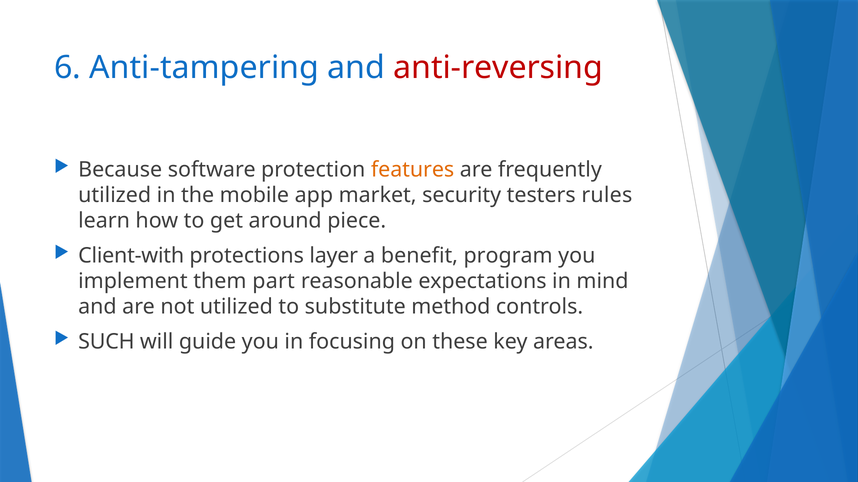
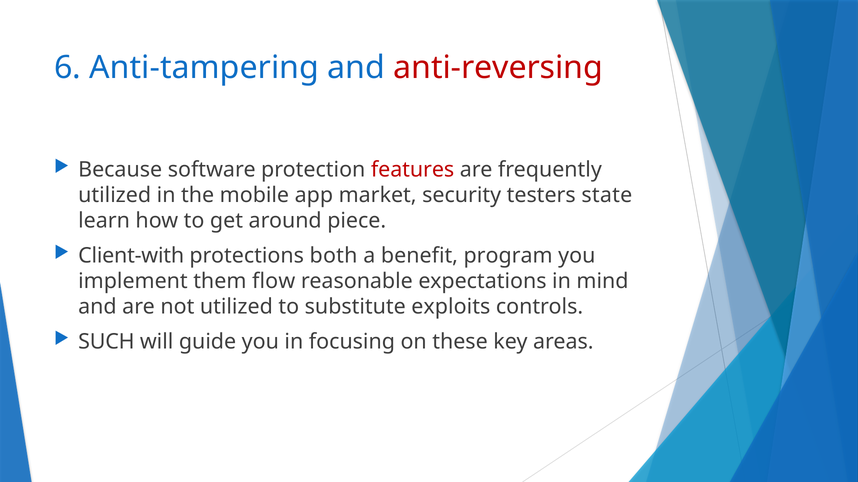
features colour: orange -> red
rules: rules -> state
layer: layer -> both
part: part -> flow
method: method -> exploits
